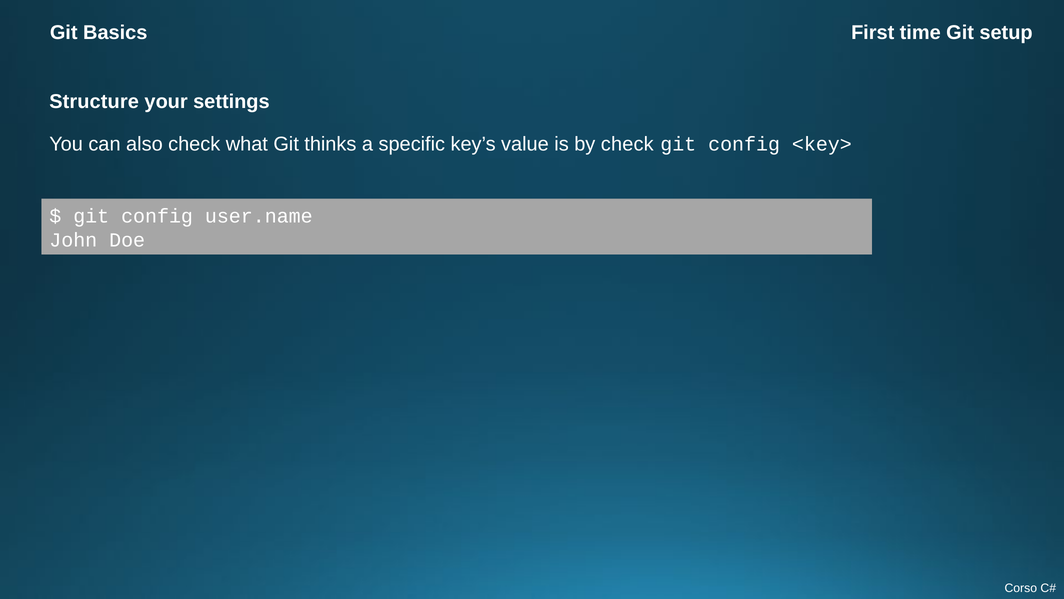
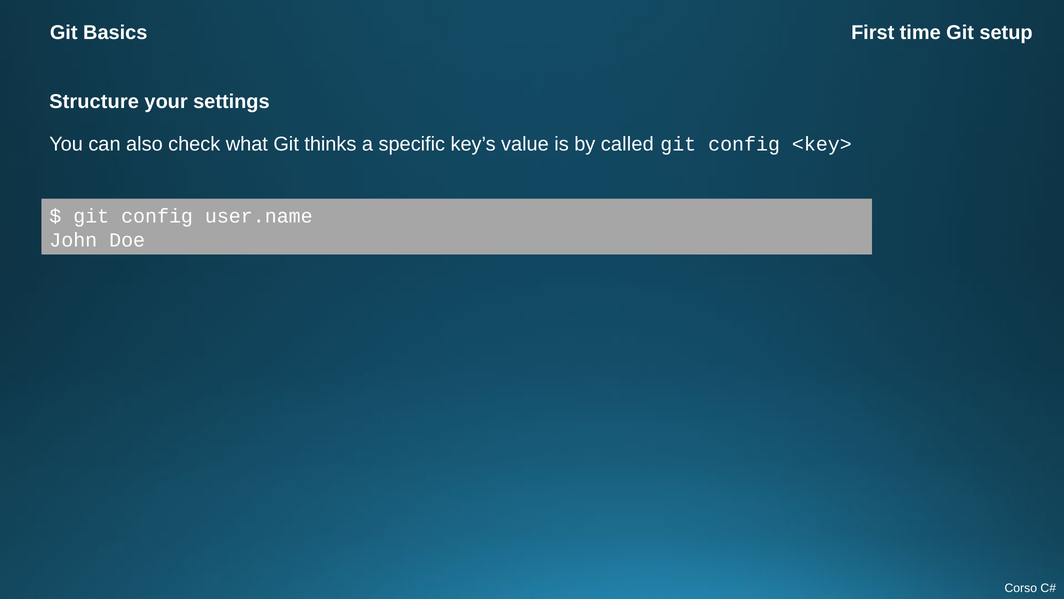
by check: check -> called
